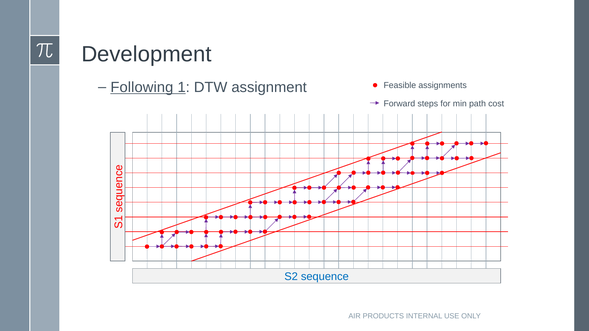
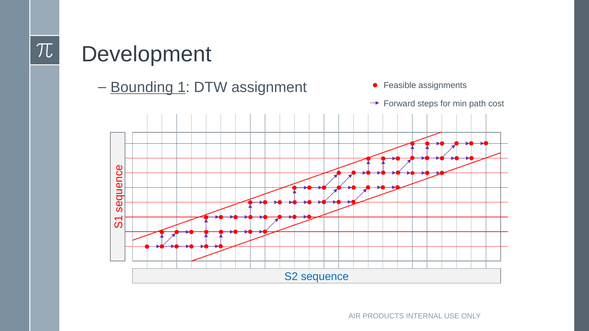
Following: Following -> Bounding
